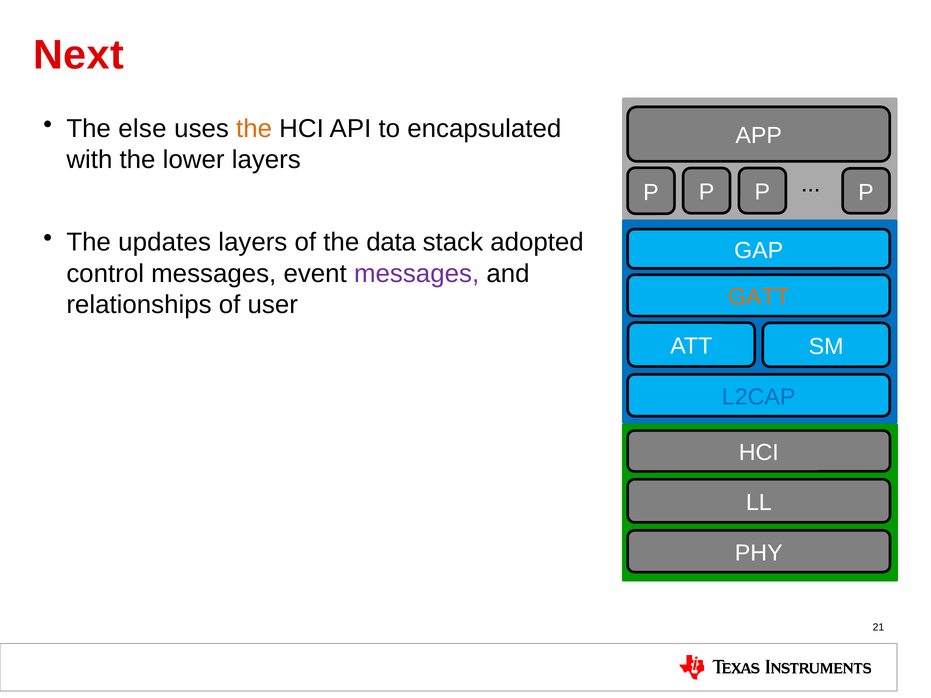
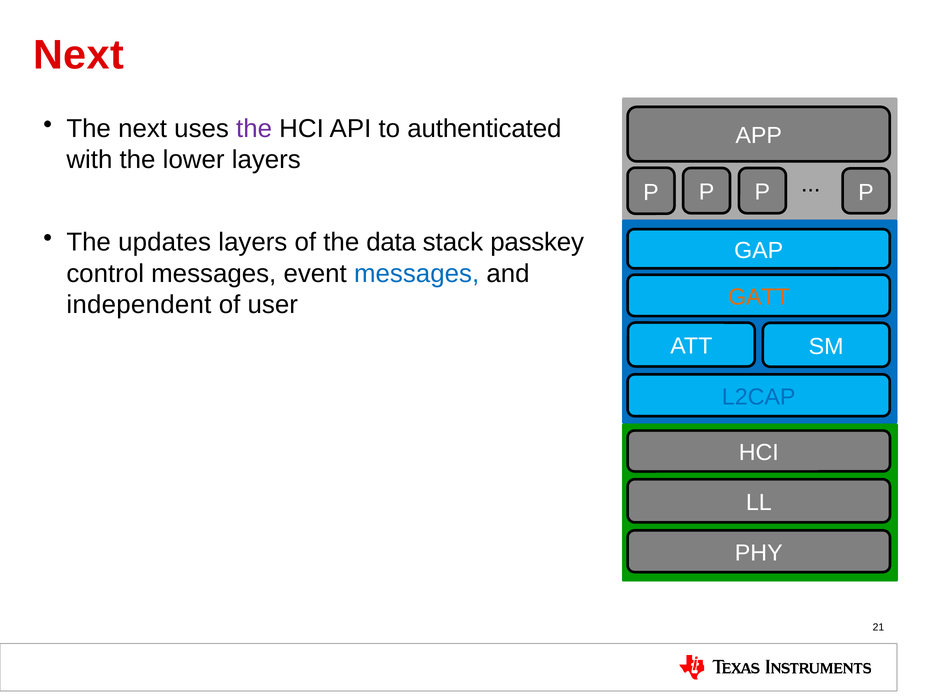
The else: else -> next
the at (254, 129) colour: orange -> purple
encapsulated: encapsulated -> authenticated
adopted: adopted -> passkey
messages at (417, 274) colour: purple -> blue
relationships: relationships -> independent
